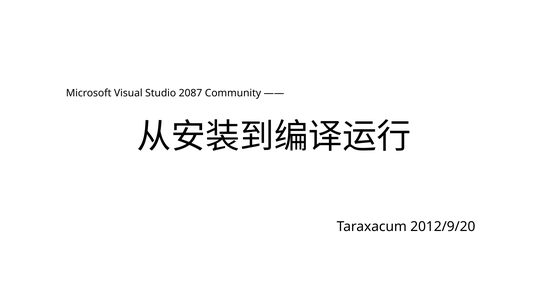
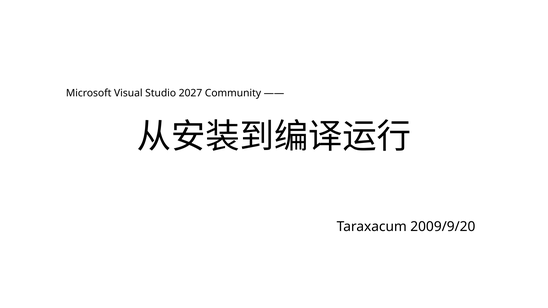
2087: 2087 -> 2027
2012/9/20: 2012/9/20 -> 2009/9/20
